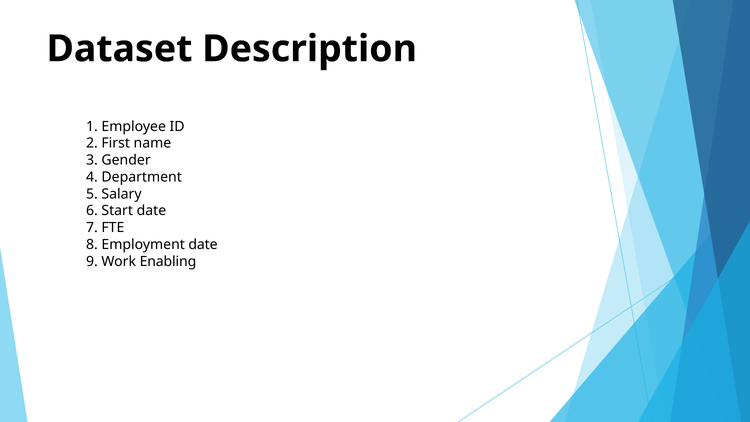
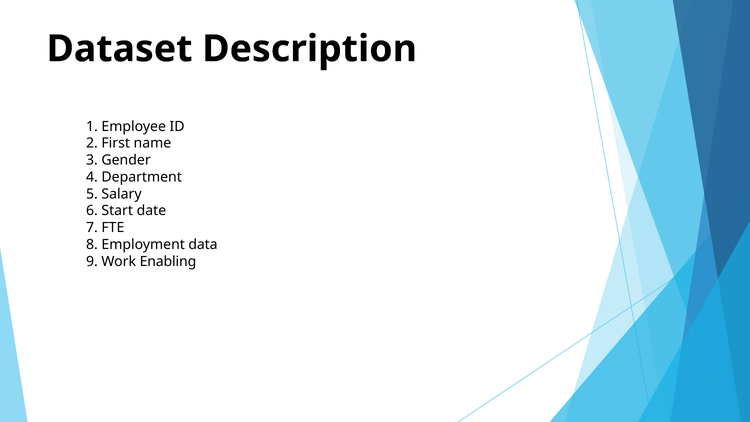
Employment date: date -> data
